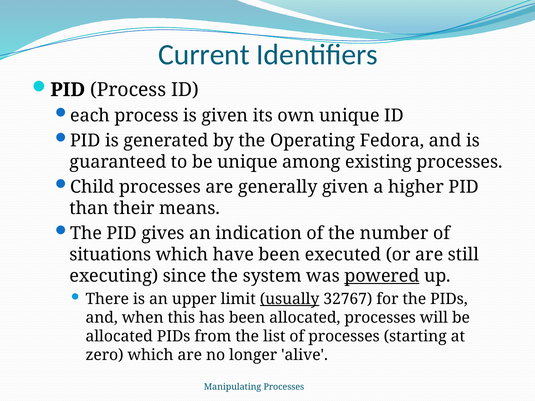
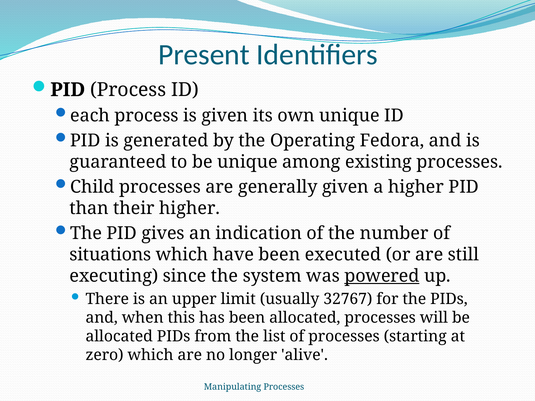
Current: Current -> Present
their means: means -> higher
usually underline: present -> none
